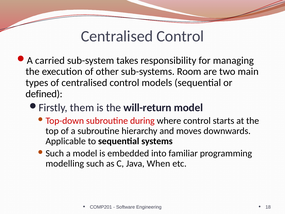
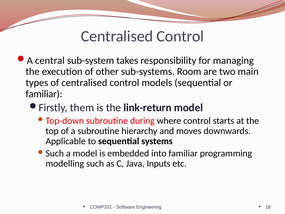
carried: carried -> central
defined at (44, 94): defined -> familiar
will-return: will-return -> link-return
When: When -> Inputs
